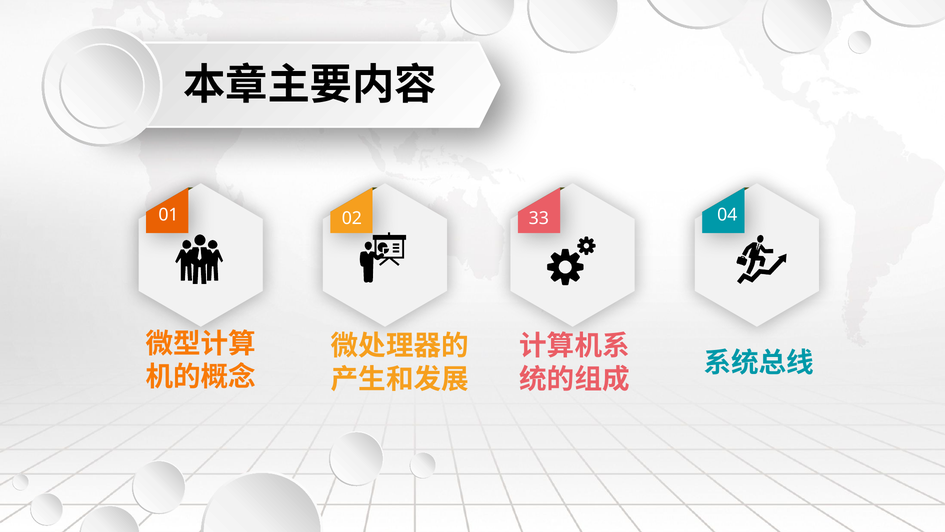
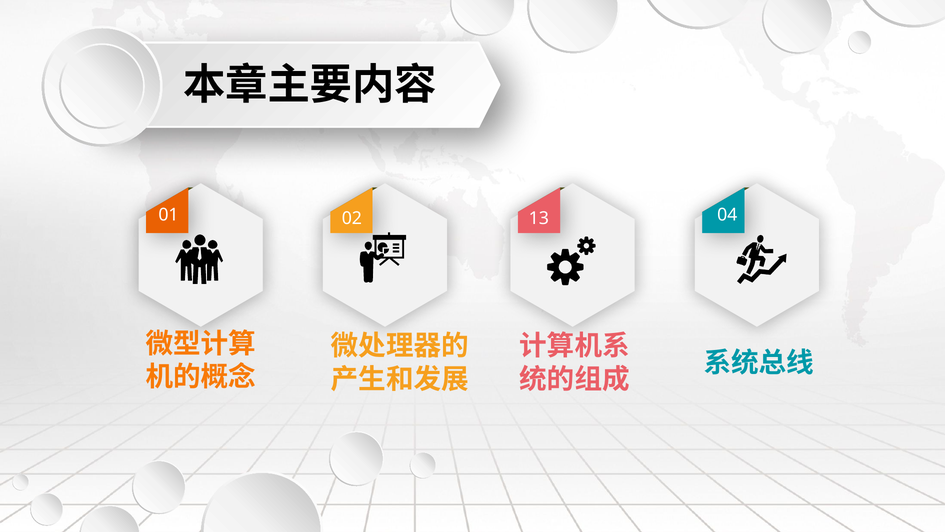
33: 33 -> 13
